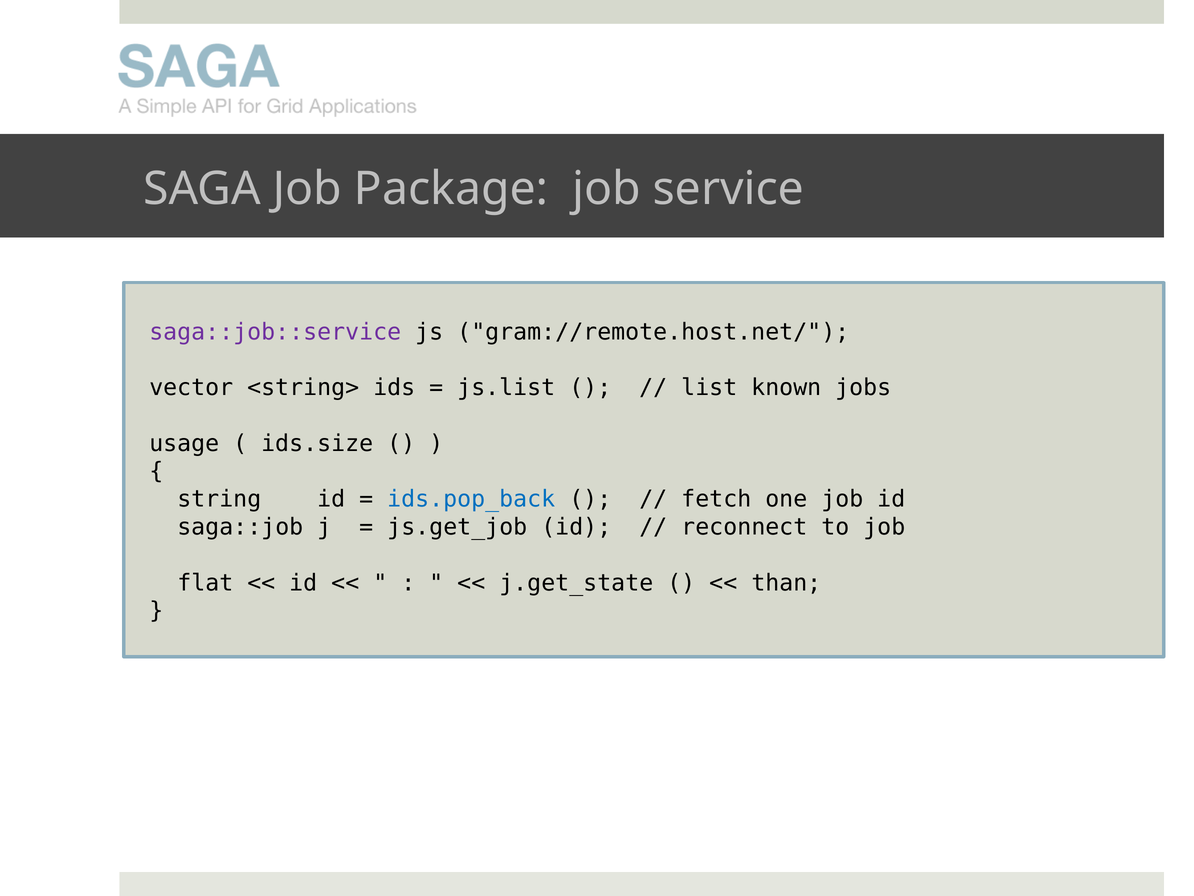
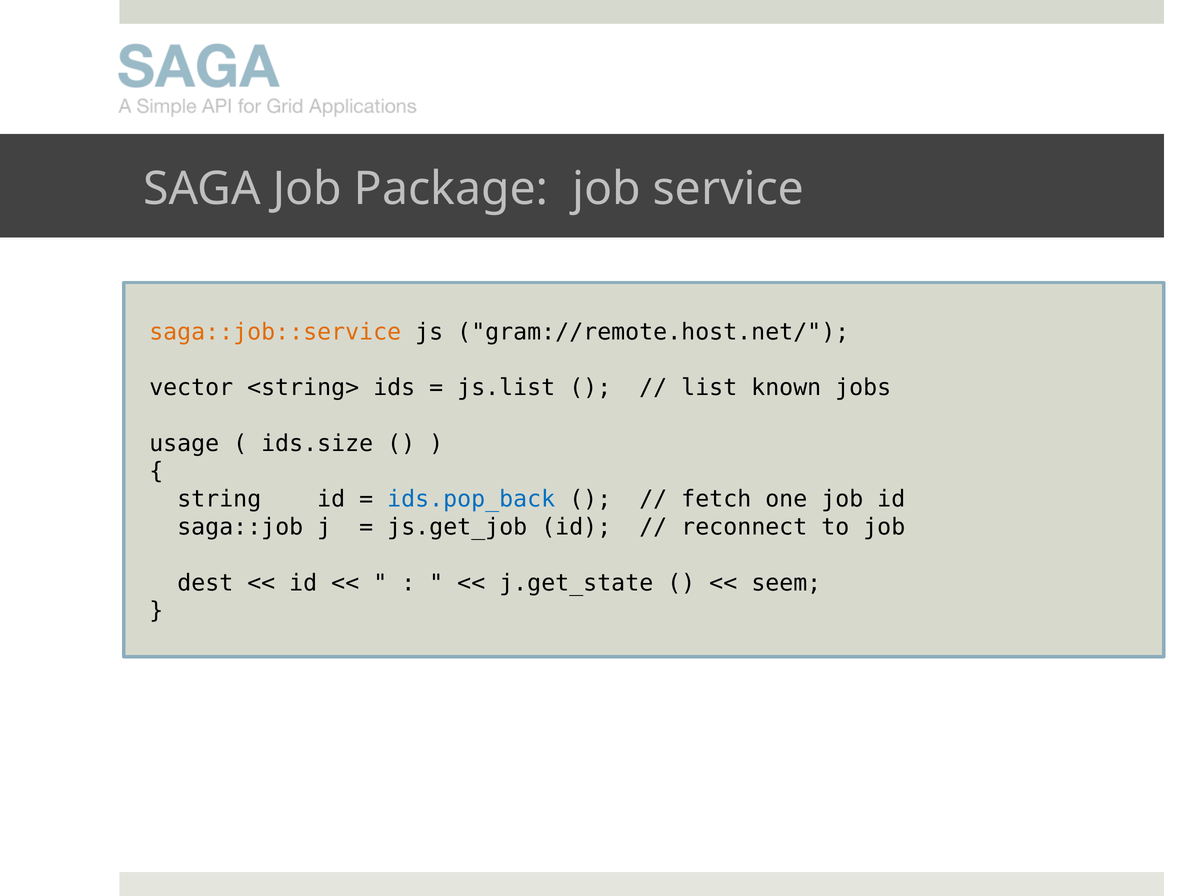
saga::job::service colour: purple -> orange
flat: flat -> dest
than: than -> seem
